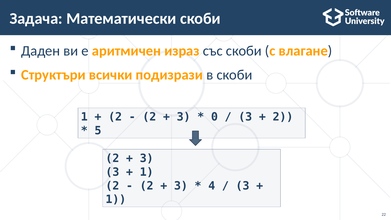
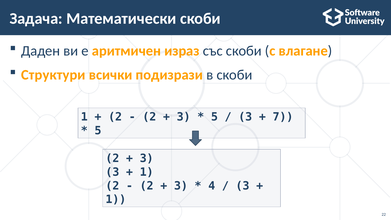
Структъри: Структъри -> Структури
0 at (214, 117): 0 -> 5
2 at (283, 117): 2 -> 7
